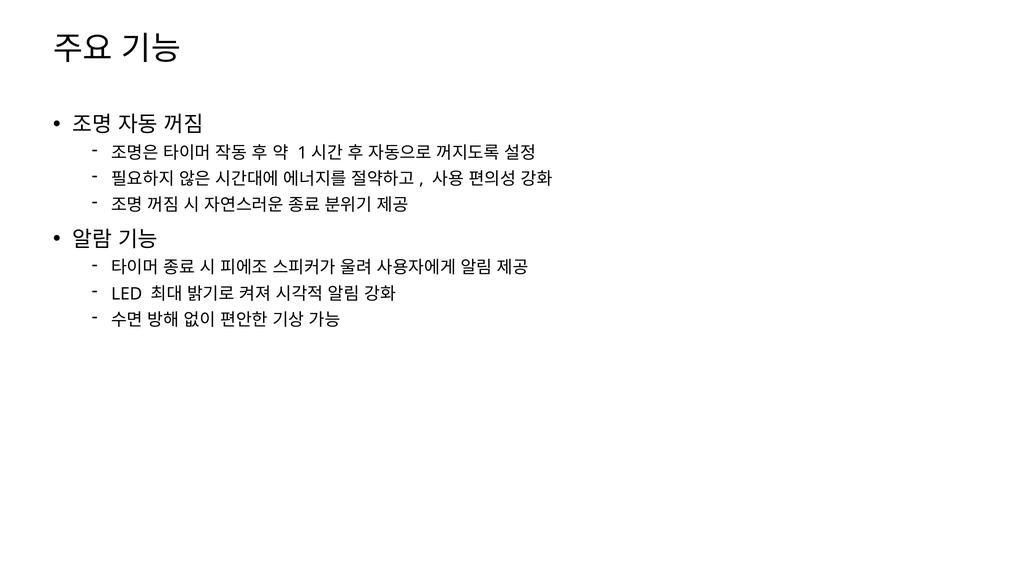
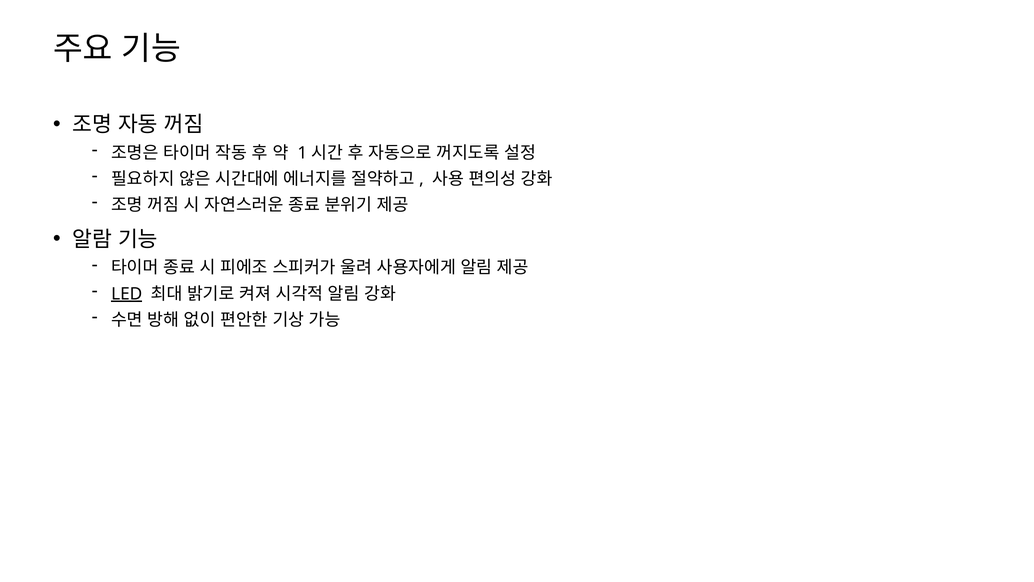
LED underline: none -> present
